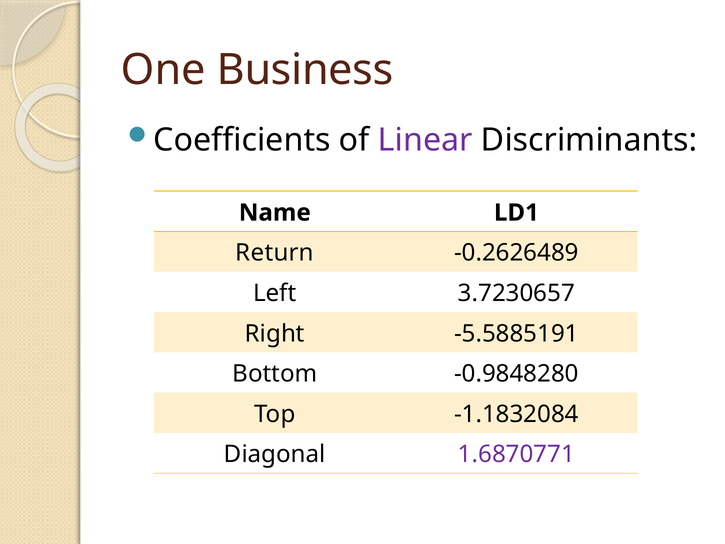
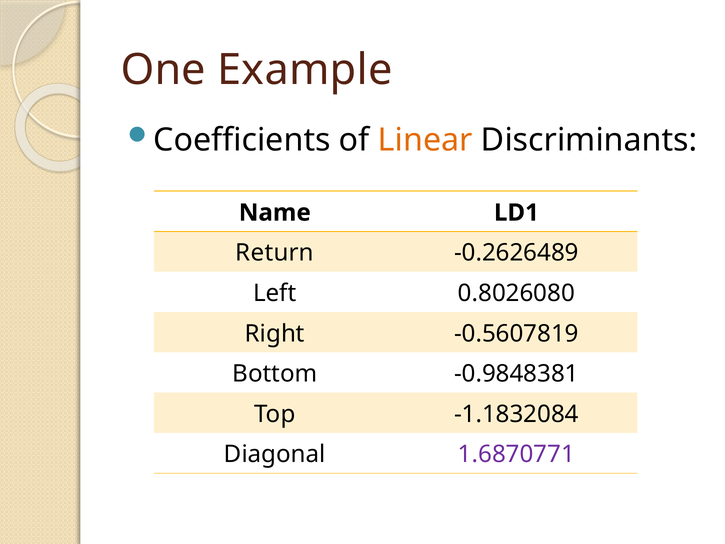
Business: Business -> Example
Linear colour: purple -> orange
3.7230657: 3.7230657 -> 0.8026080
-5.5885191: -5.5885191 -> -0.5607819
-0.9848280: -0.9848280 -> -0.9848381
